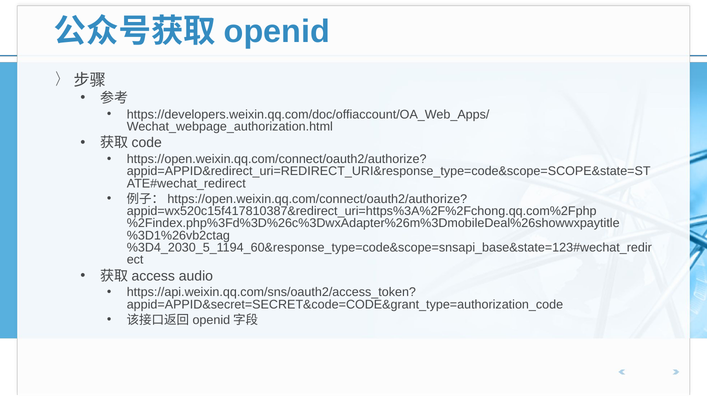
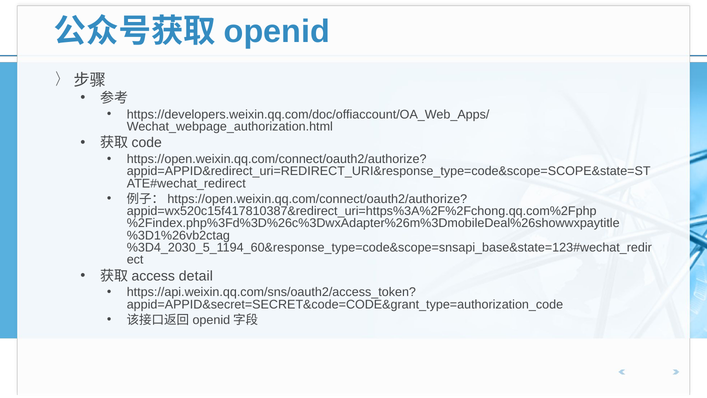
audio: audio -> detail
